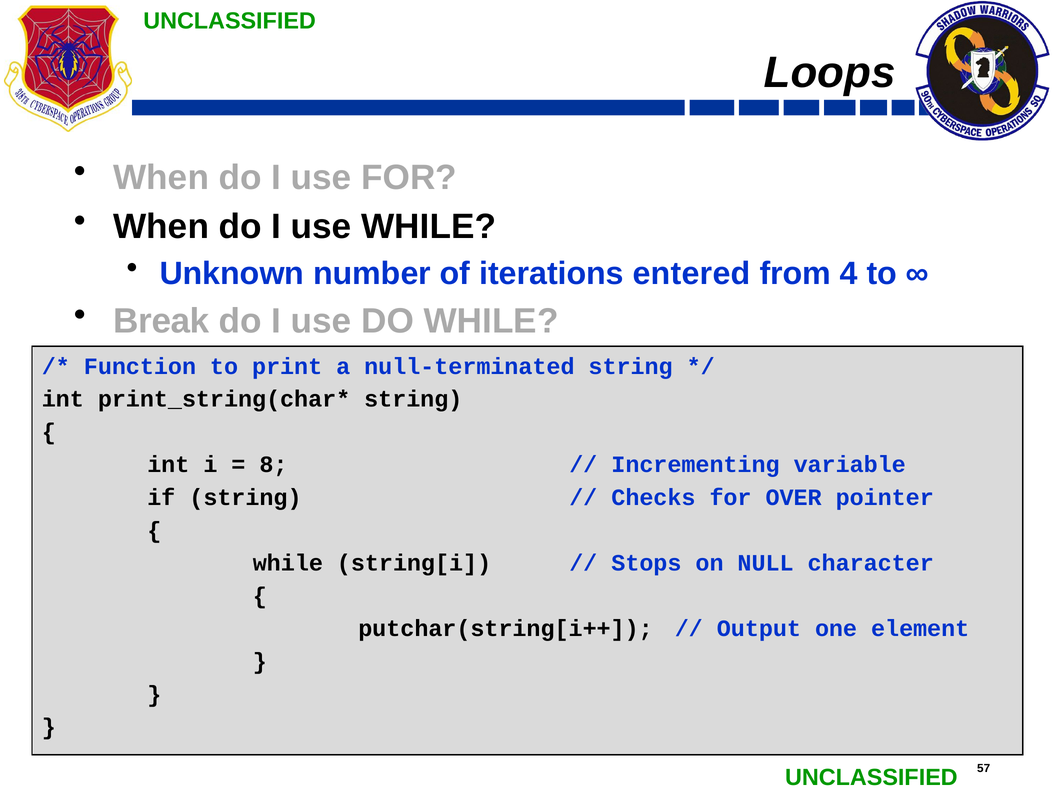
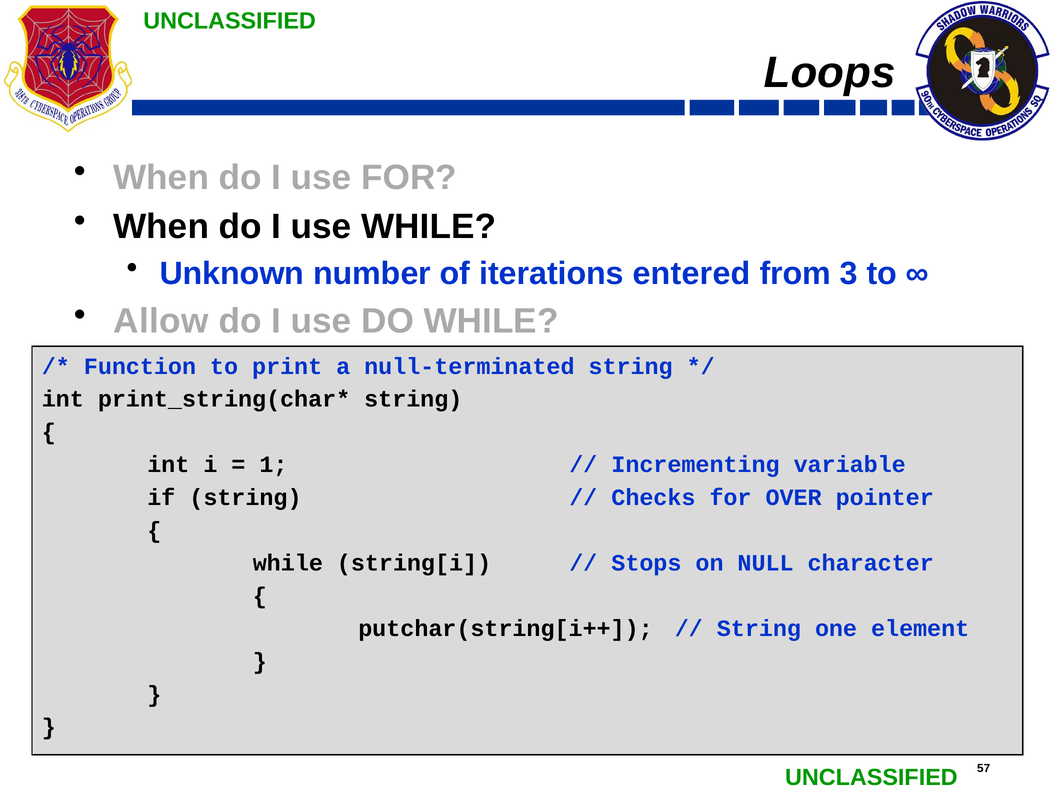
4: 4 -> 3
Break: Break -> Allow
8: 8 -> 1
Output at (759, 629): Output -> String
